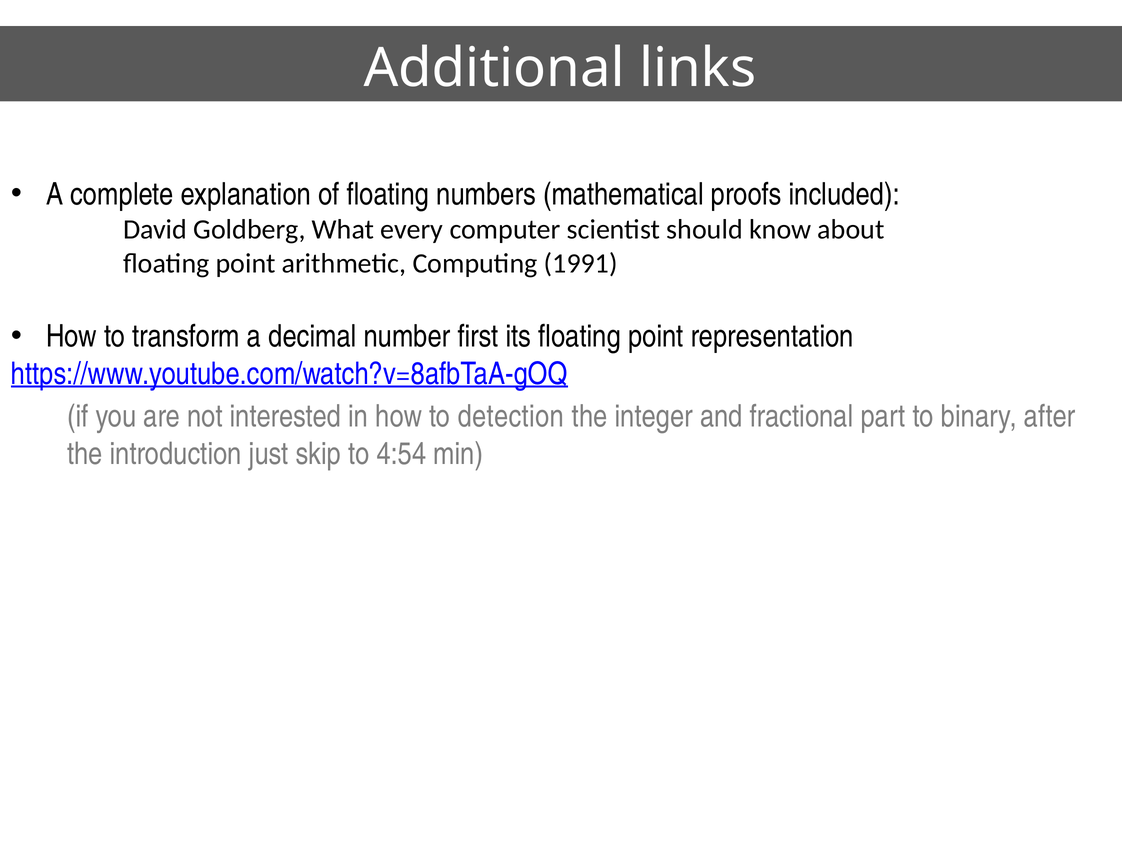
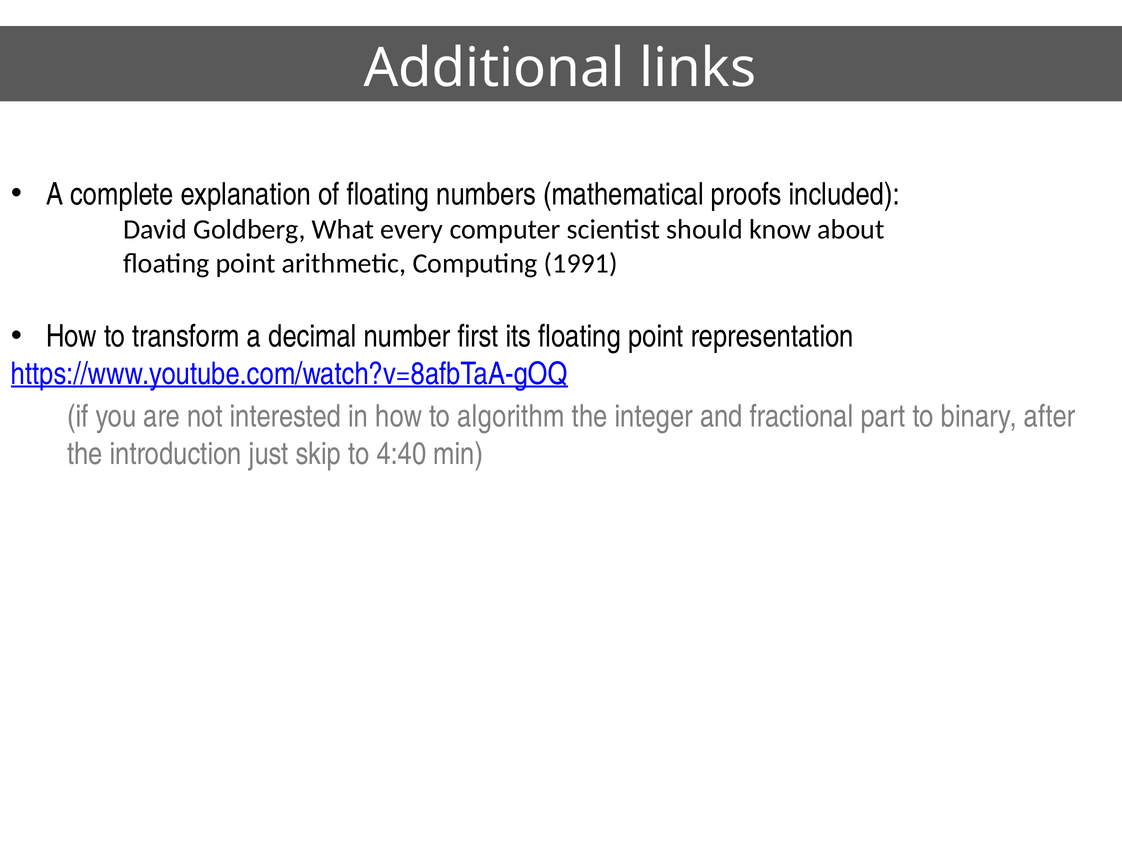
detection: detection -> algorithm
4:54: 4:54 -> 4:40
